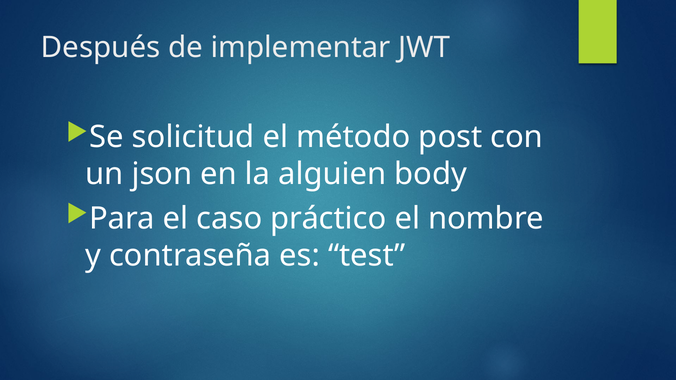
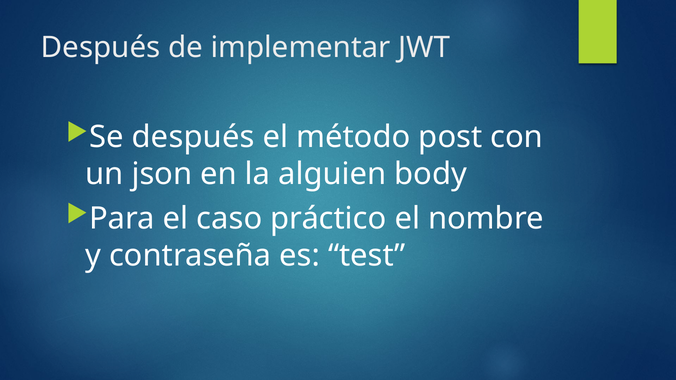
Se solicitud: solicitud -> después
